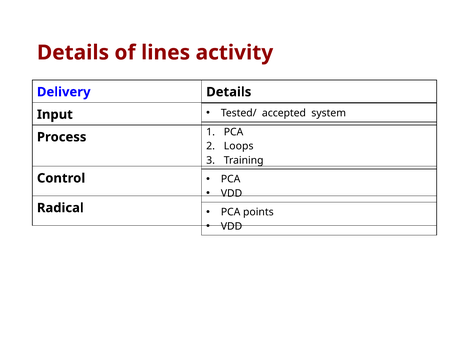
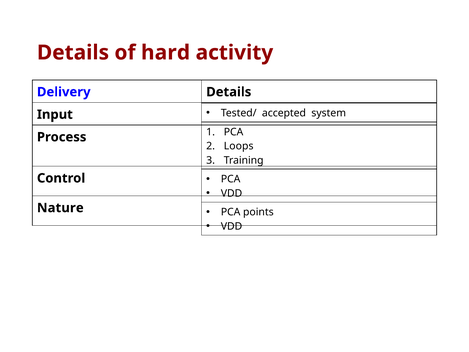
lines: lines -> hard
Radical: Radical -> Nature
